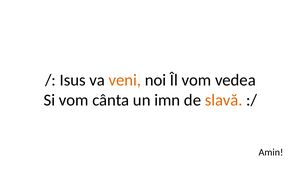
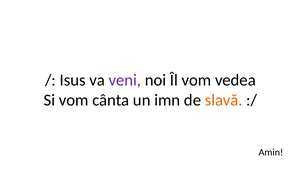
veni colour: orange -> purple
